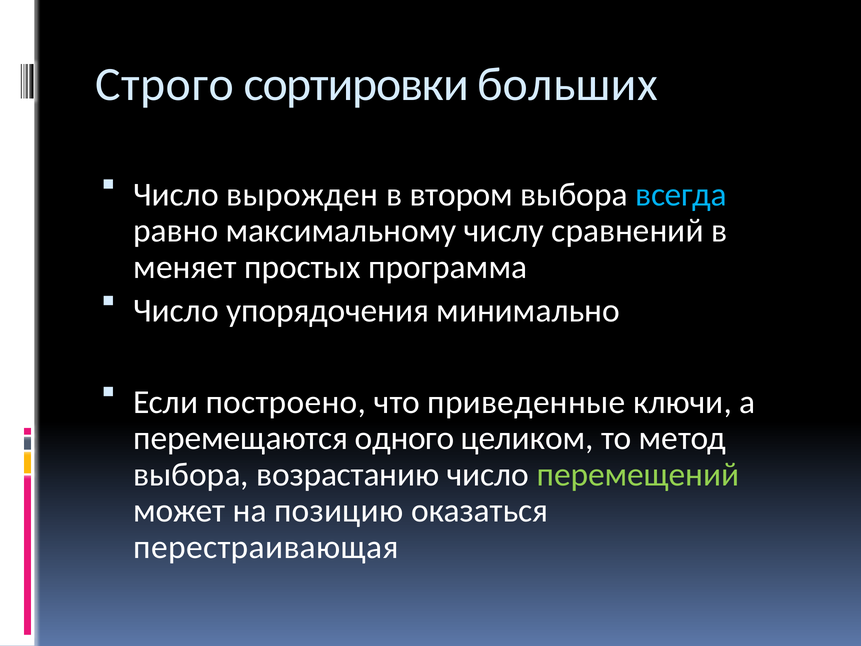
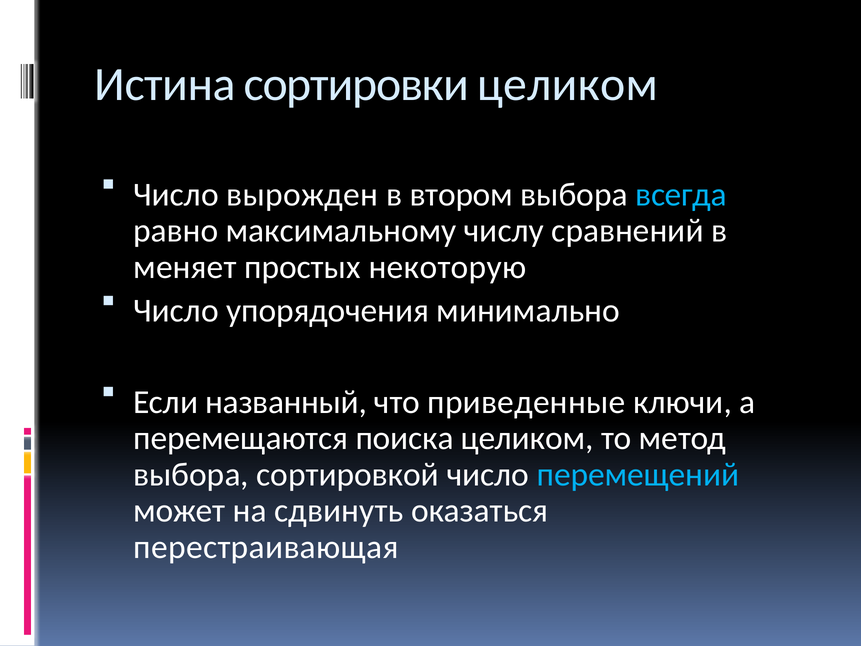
Строго: Строго -> Истина
сортировки больших: больших -> целиком
программа: программа -> некоторую
построено: построено -> названный
одного: одного -> поиска
возрастанию: возрастанию -> сортировкой
перемещений colour: light green -> light blue
позицию: позицию -> сдвинуть
